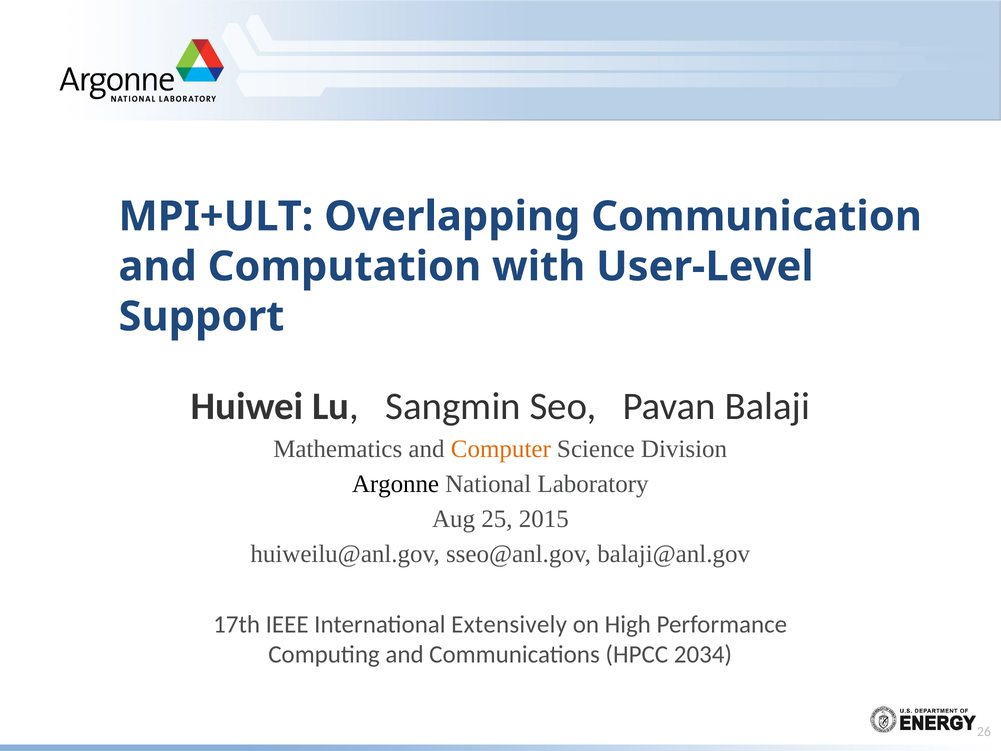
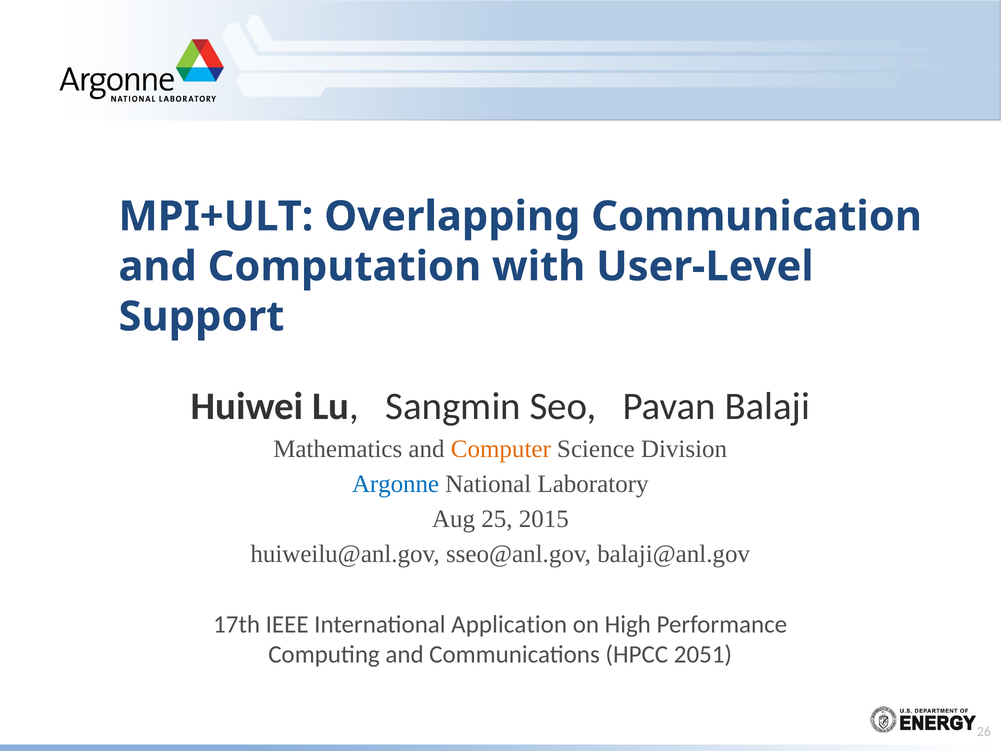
Argonne colour: black -> blue
Extensively: Extensively -> Application
2034: 2034 -> 2051
